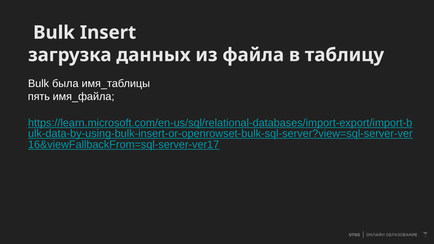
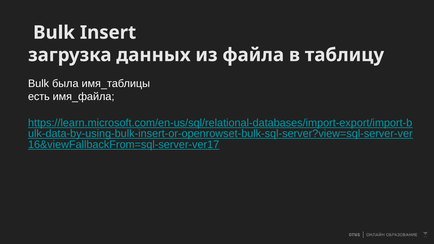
пять: пять -> есть
